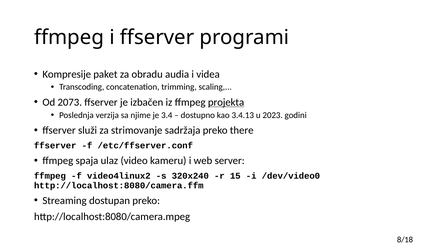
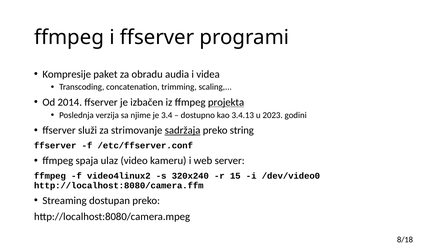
2073: 2073 -> 2014
sadržaja underline: none -> present
there: there -> string
